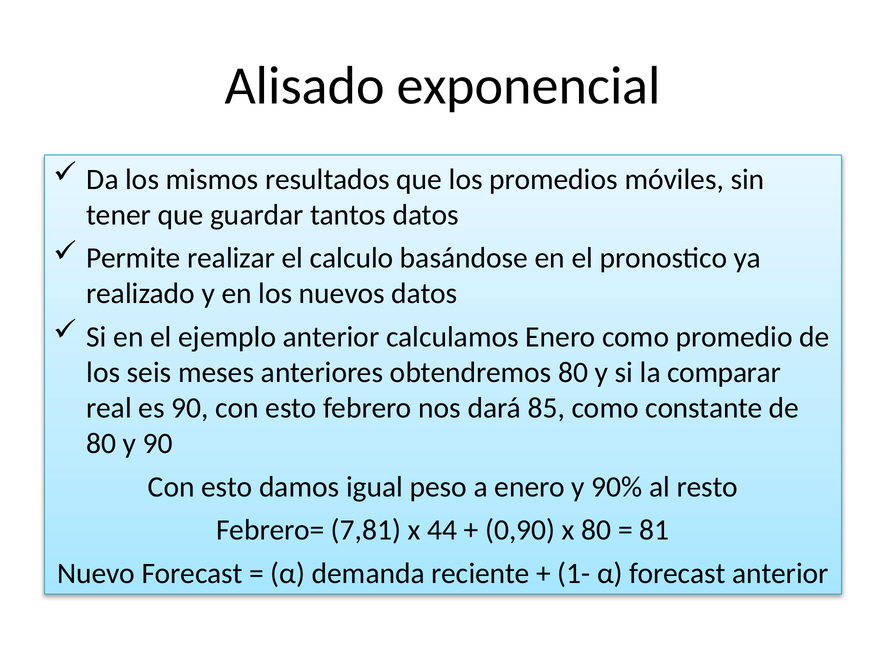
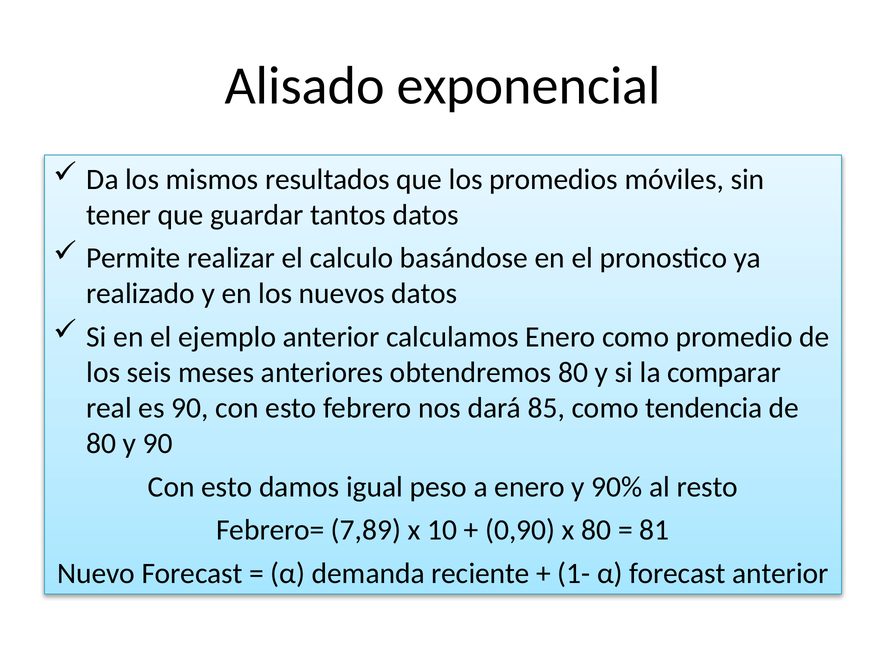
constante: constante -> tendencia
7,81: 7,81 -> 7,89
44: 44 -> 10
